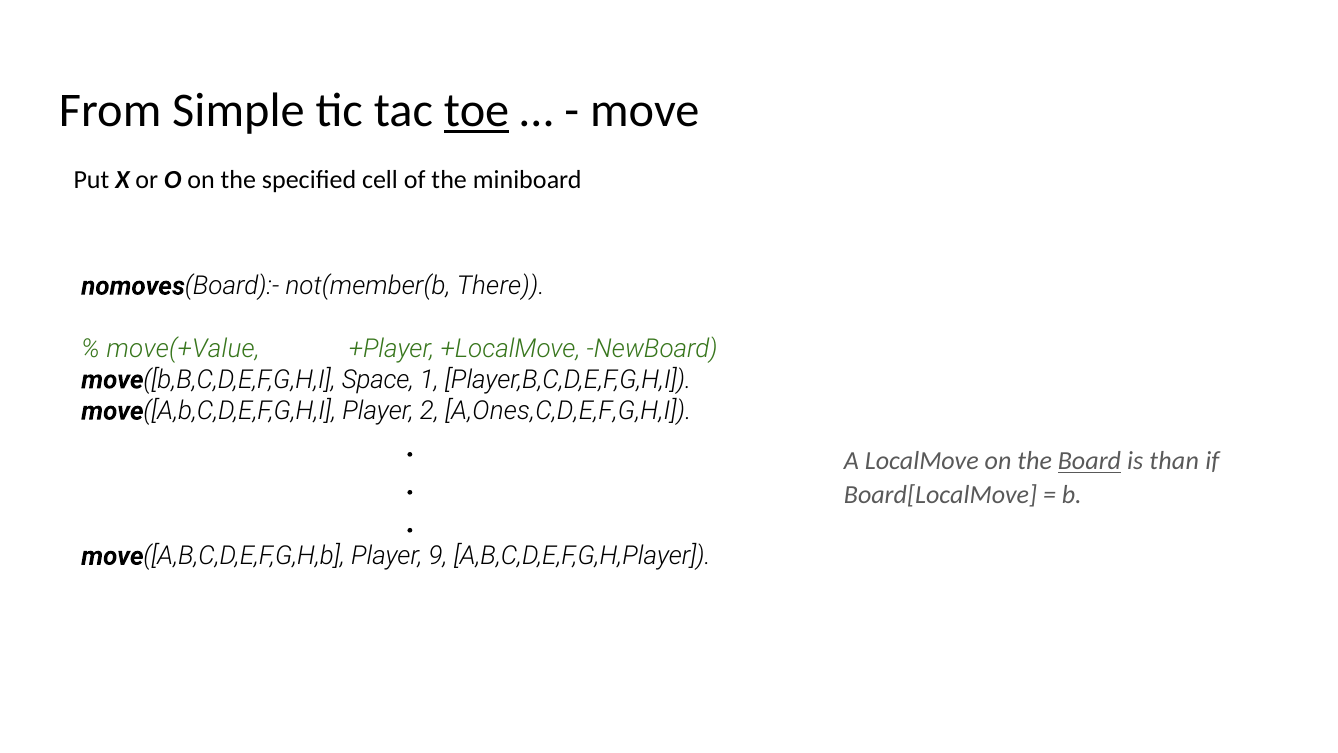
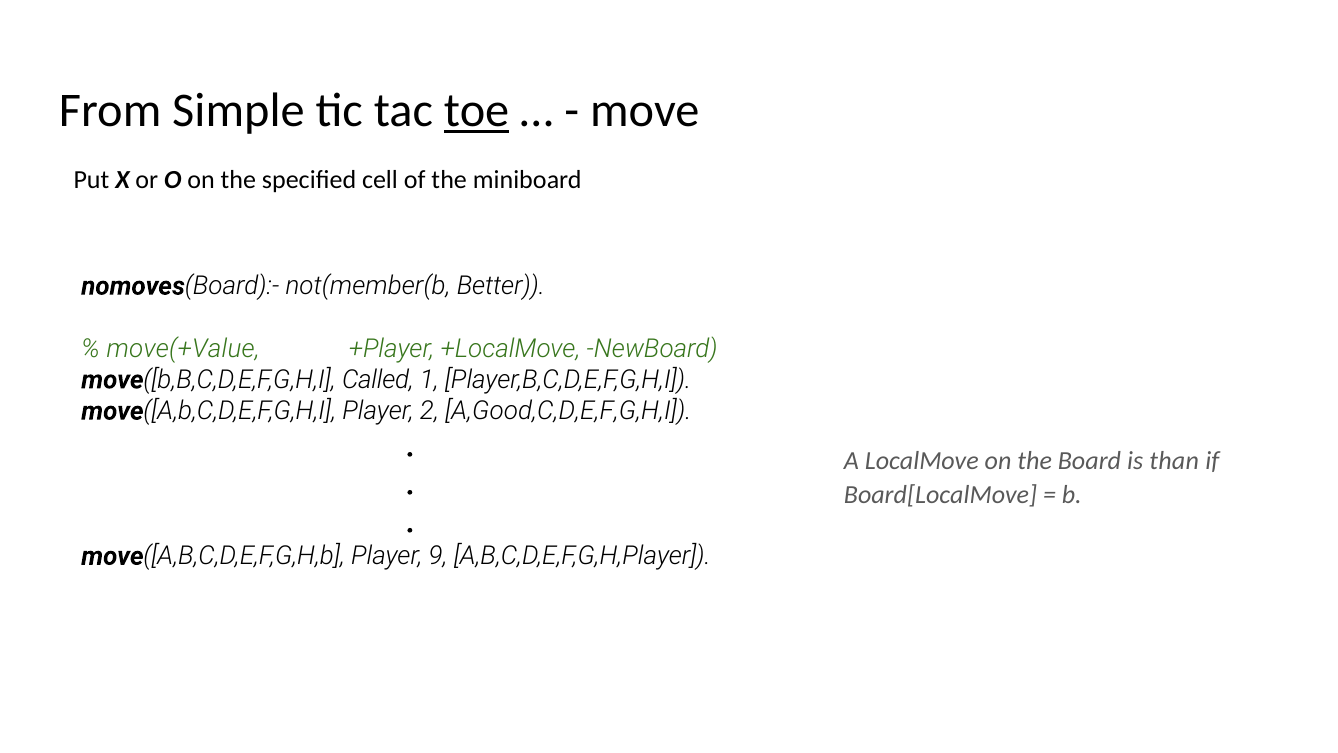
There: There -> Better
Space: Space -> Called
A,Ones,C,D,E,F,G,H,I: A,Ones,C,D,E,F,G,H,I -> A,Good,C,D,E,F,G,H,I
Board underline: present -> none
